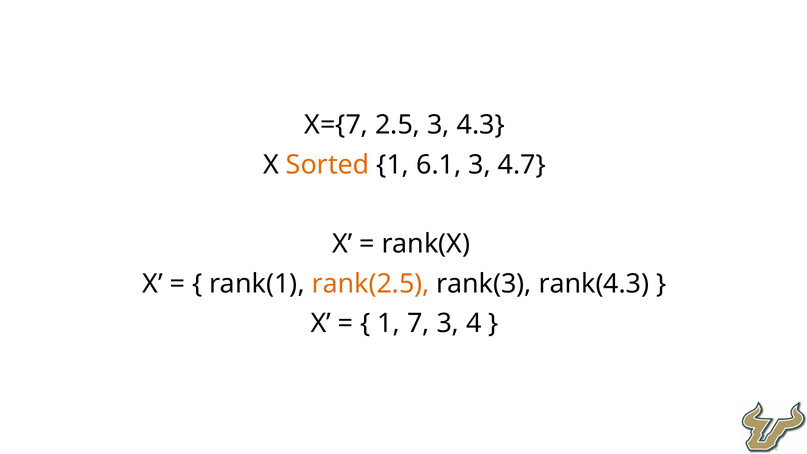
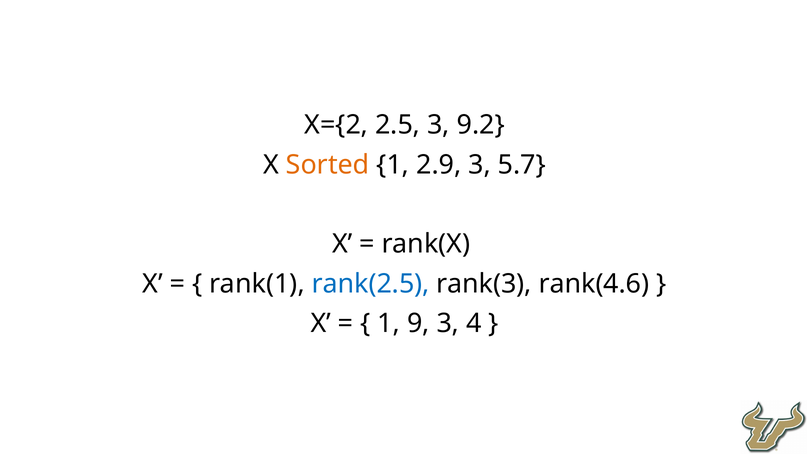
X={7: X={7 -> X={2
4.3: 4.3 -> 9.2
6.1: 6.1 -> 2.9
4.7: 4.7 -> 5.7
rank(2.5 colour: orange -> blue
rank(4.3: rank(4.3 -> rank(4.6
7: 7 -> 9
